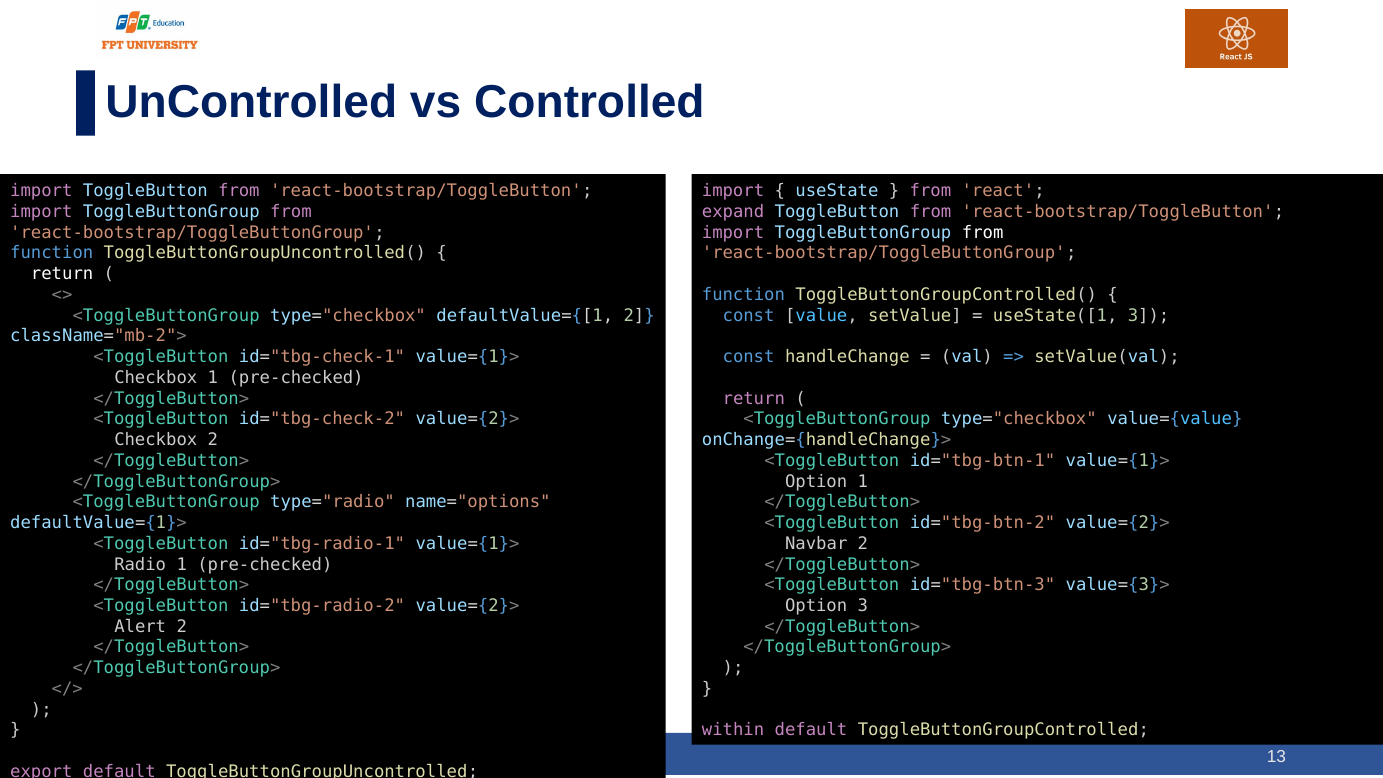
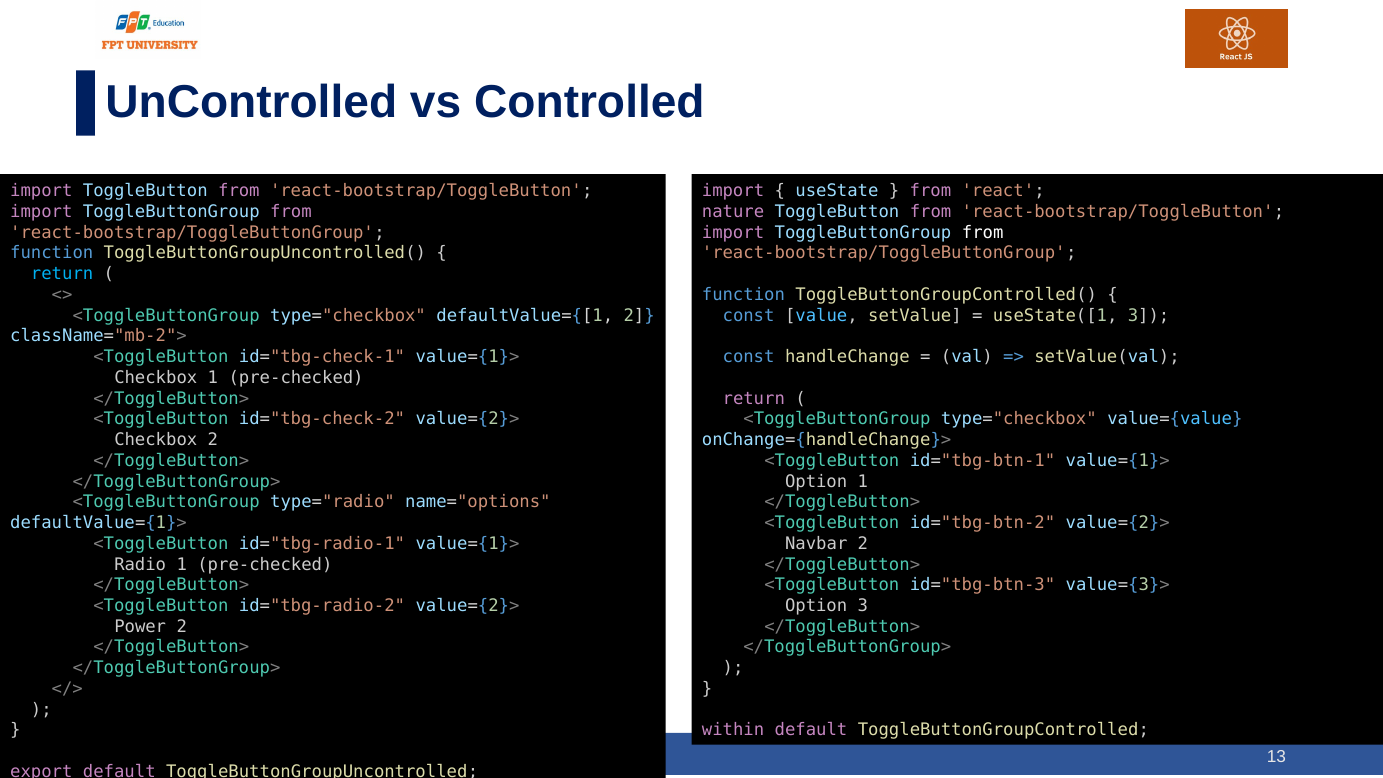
expand: expand -> nature
return at (62, 274) colour: white -> light blue
Alert: Alert -> Power
